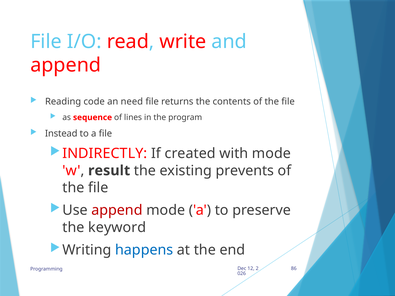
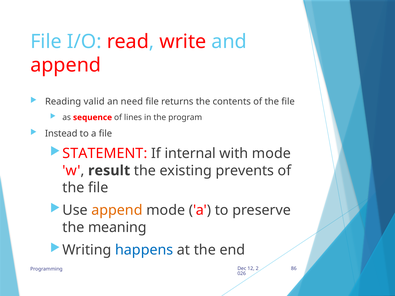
code: code -> valid
INDIRECTLY: INDIRECTLY -> STATEMENT
created: created -> internal
append at (117, 210) colour: red -> orange
keyword: keyword -> meaning
